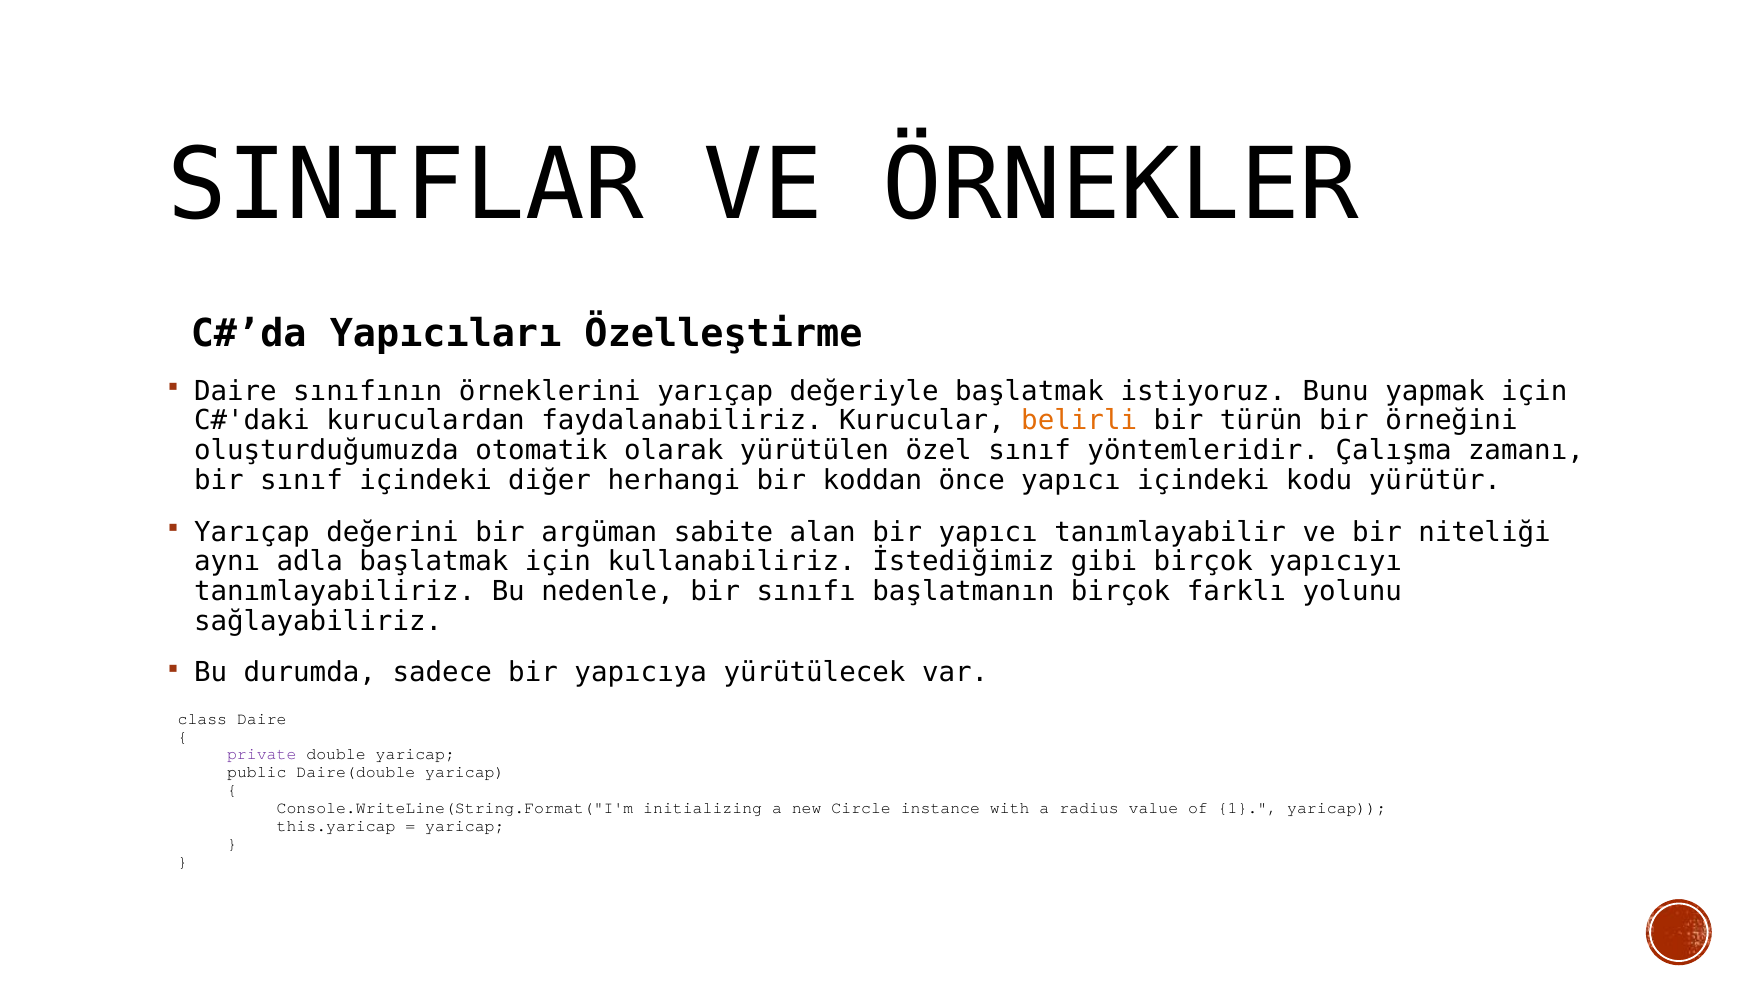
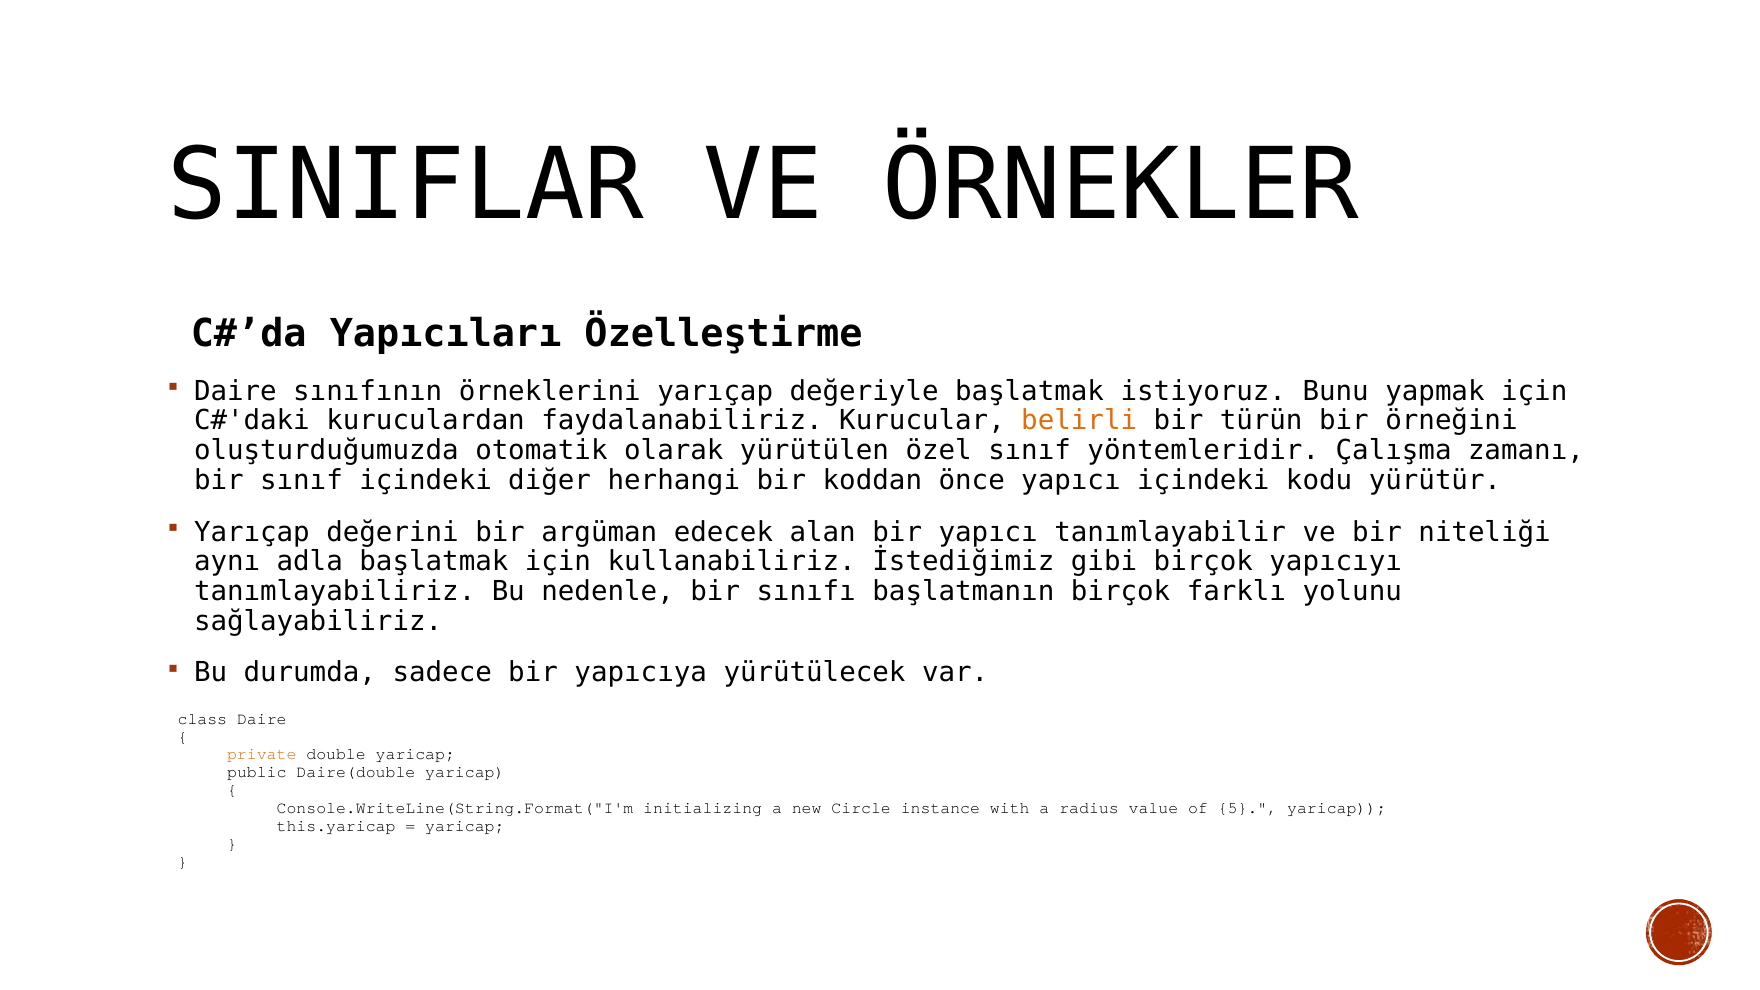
sabite: sabite -> edecek
private colour: purple -> orange
1: 1 -> 5
